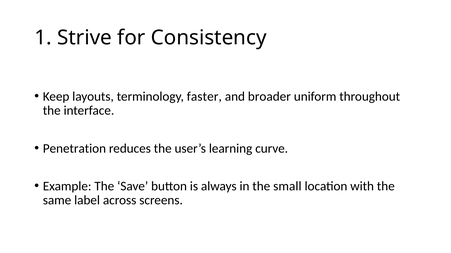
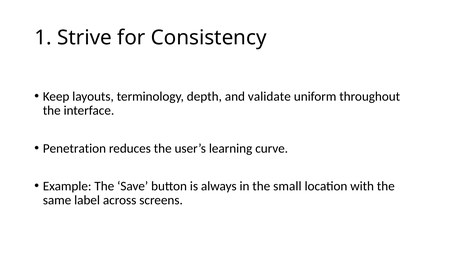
faster: faster -> depth
broader: broader -> validate
